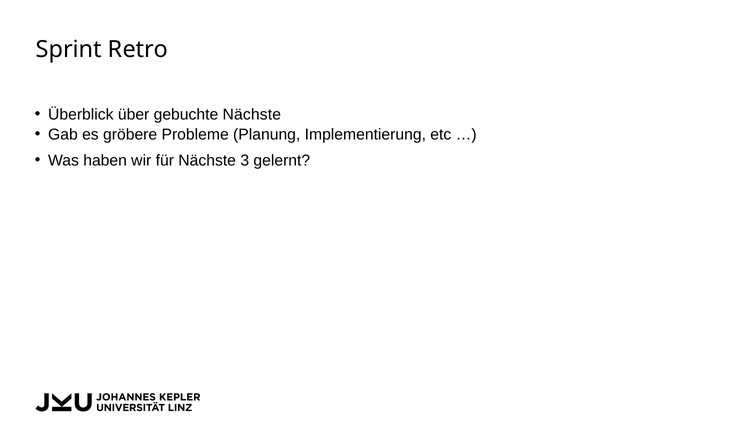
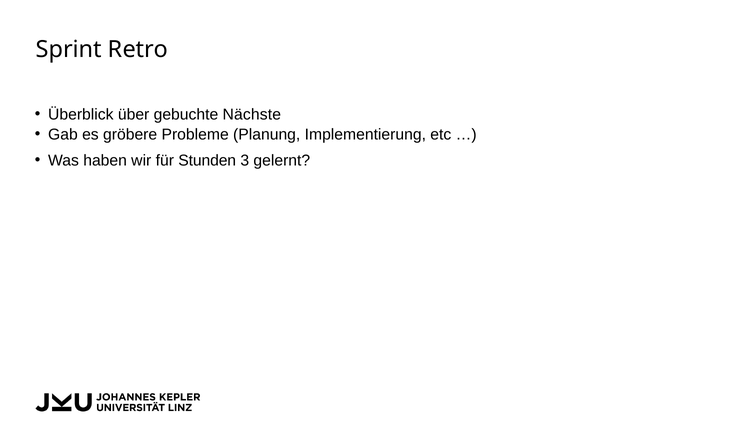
für Nächste: Nächste -> Stunden
